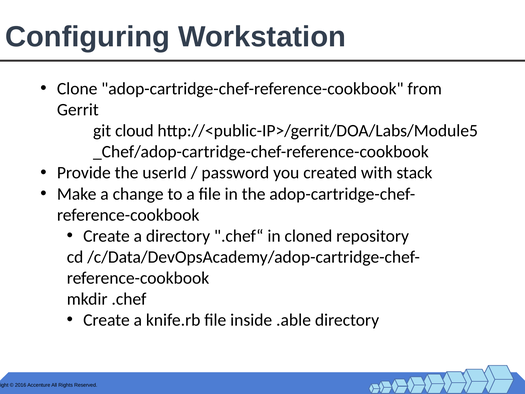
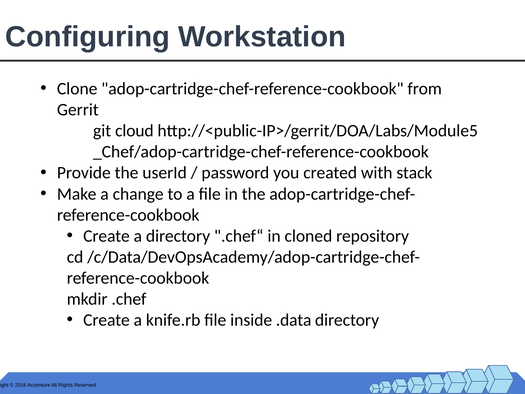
.able: .able -> .data
